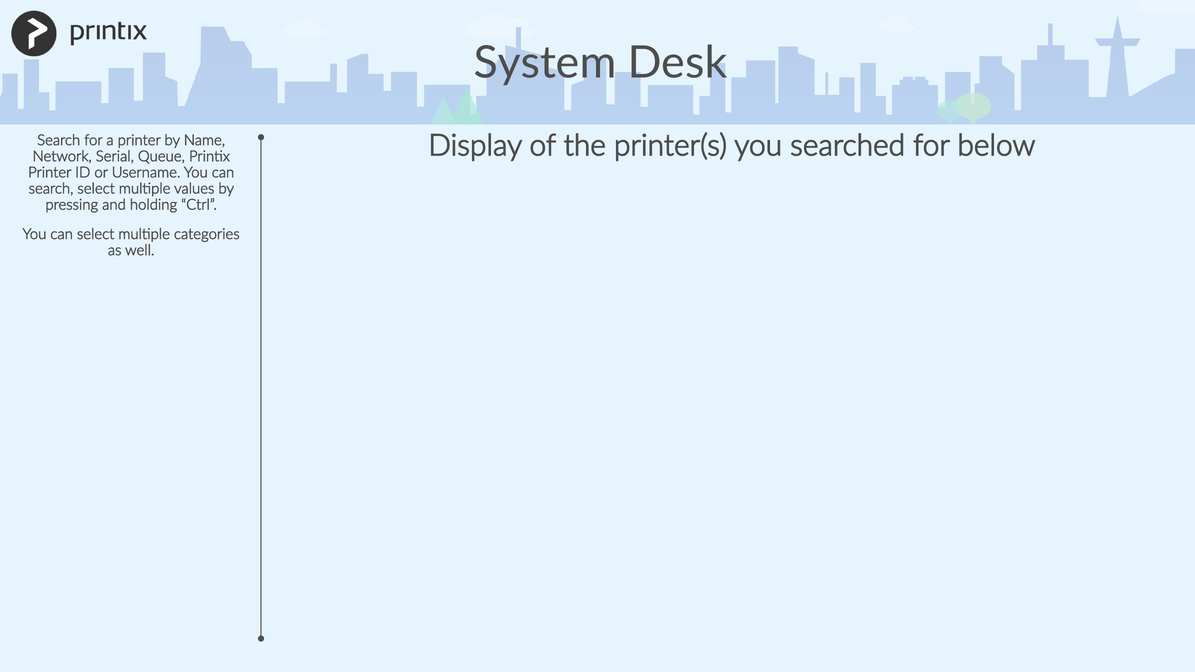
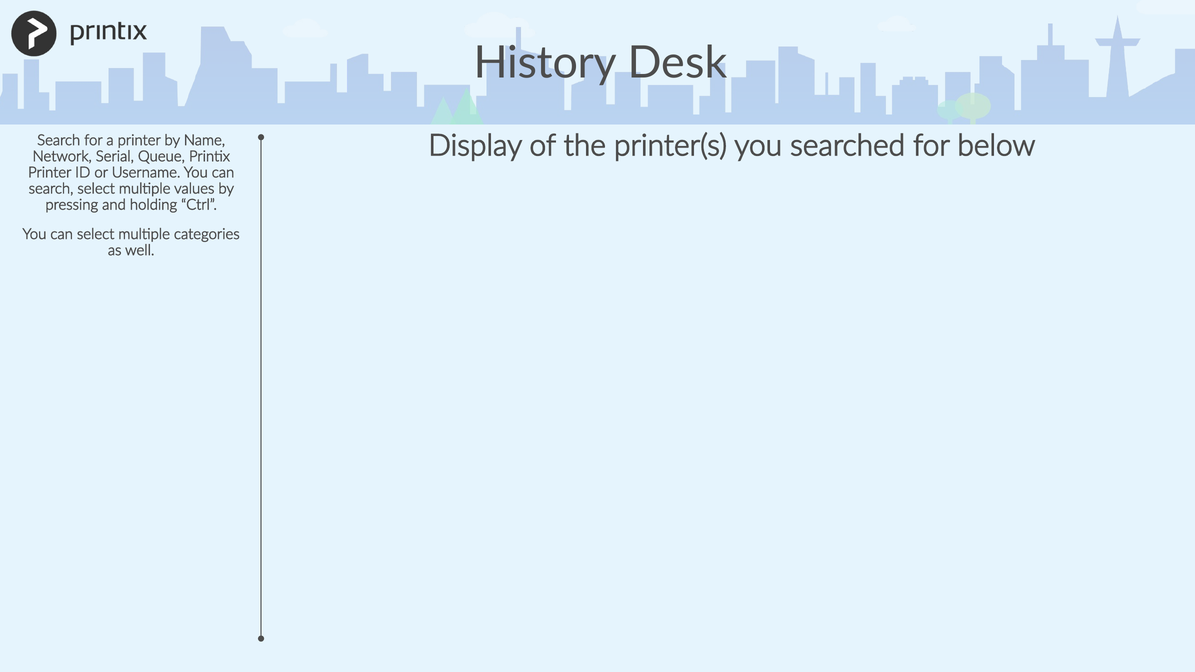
System: System -> History
